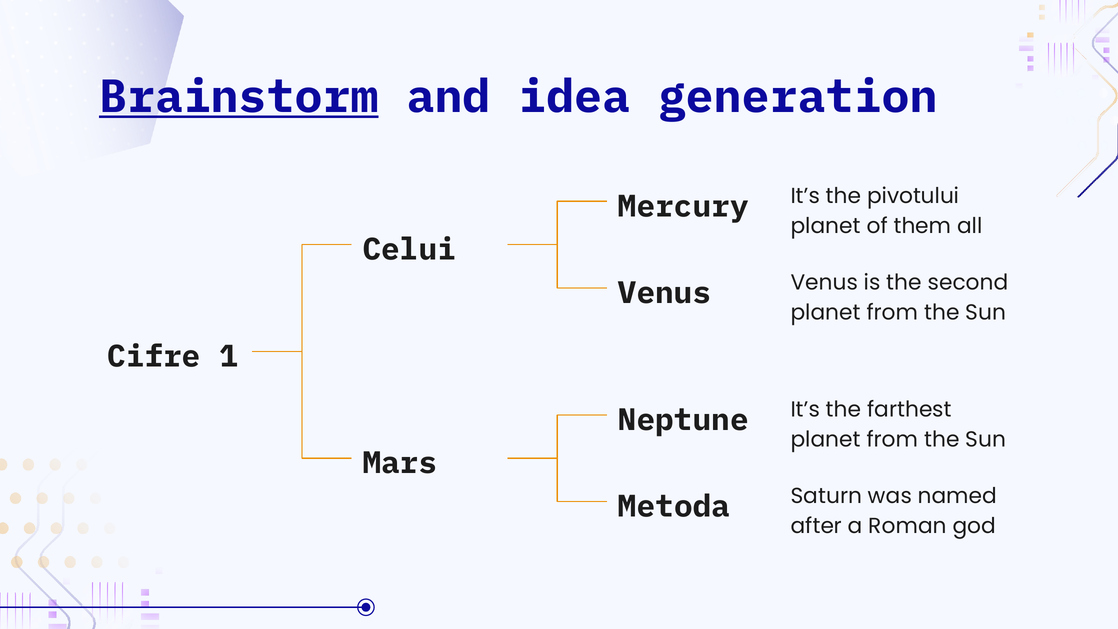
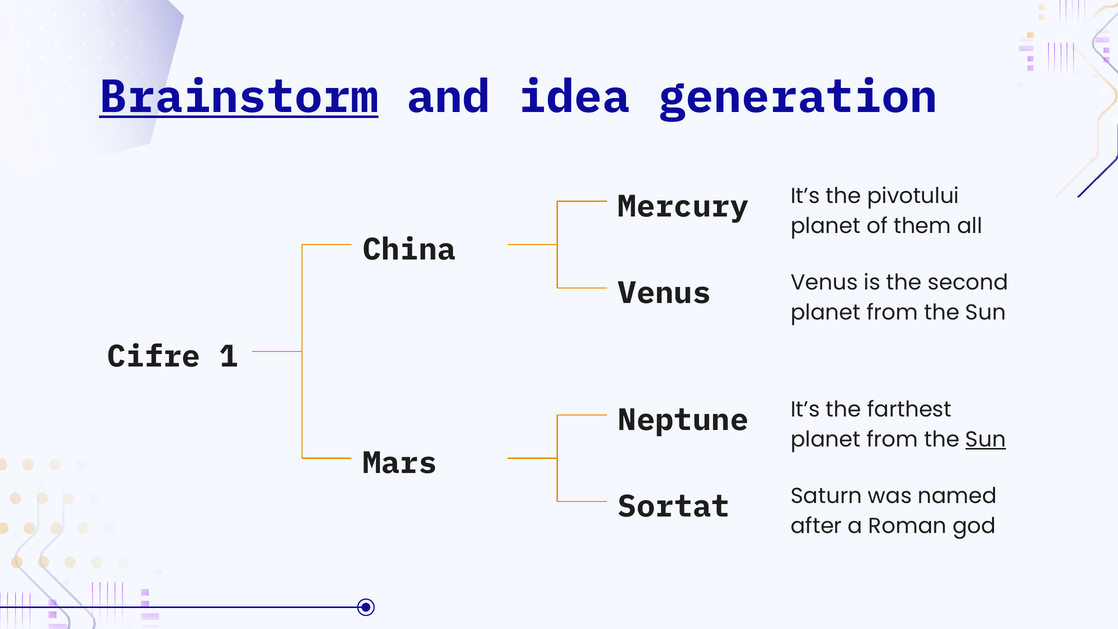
Celui: Celui -> China
Sun at (986, 439) underline: none -> present
Metoda: Metoda -> Sortat
